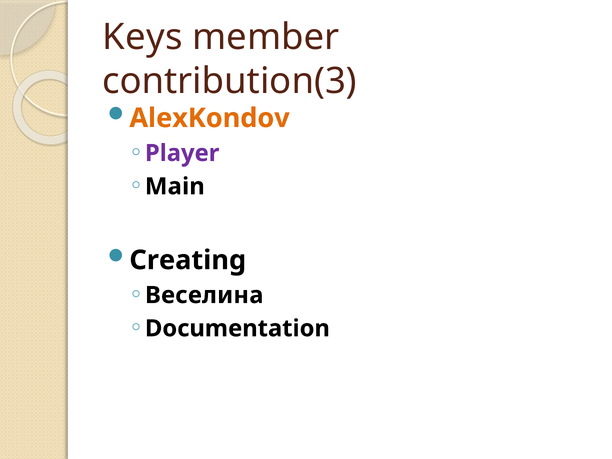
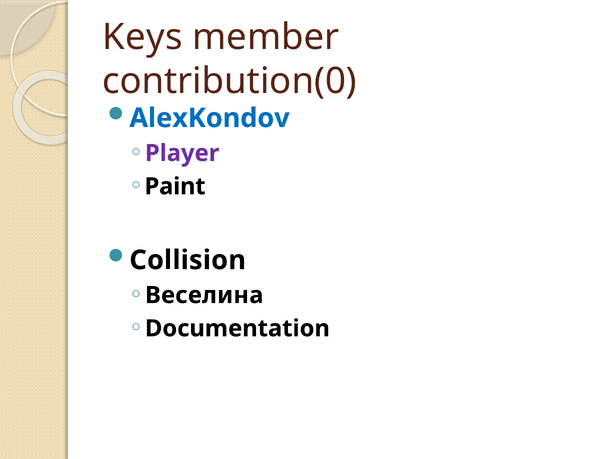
contribution(3: contribution(3 -> contribution(0
AlexKondov colour: orange -> blue
Main: Main -> Paint
Creating: Creating -> Collision
